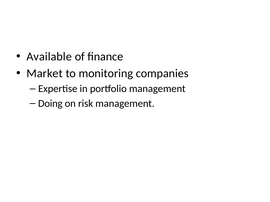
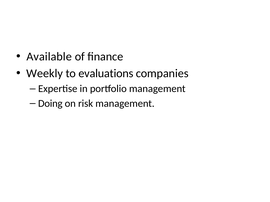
Market: Market -> Weekly
monitoring: monitoring -> evaluations
